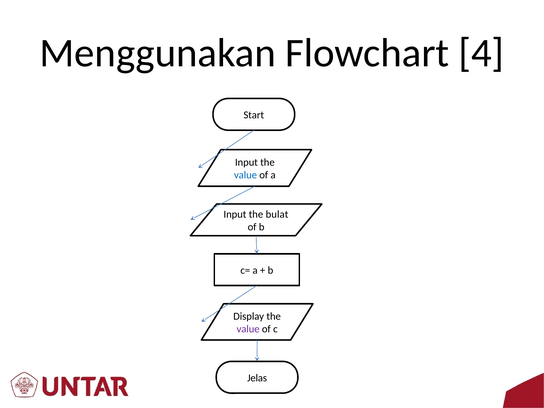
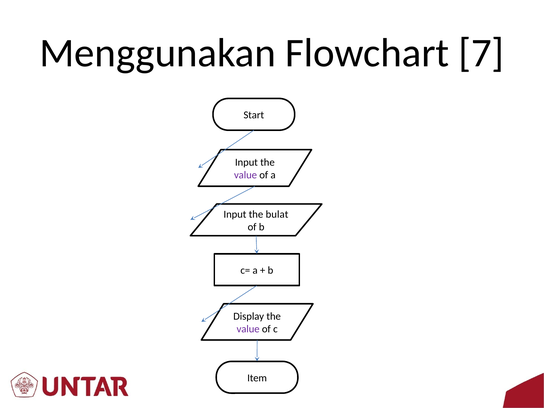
4: 4 -> 7
value at (245, 175) colour: blue -> purple
Jelas: Jelas -> Item
